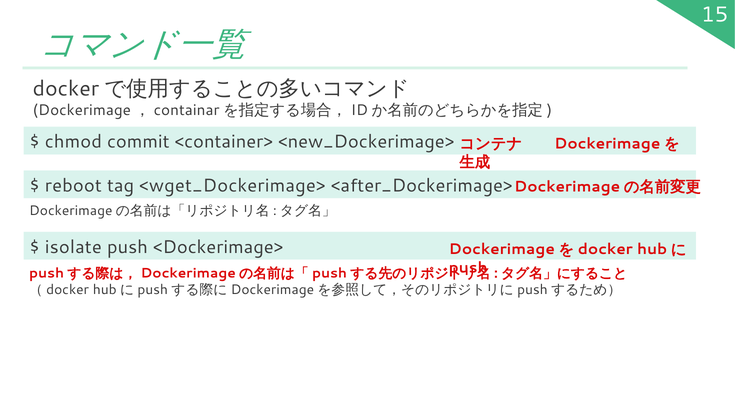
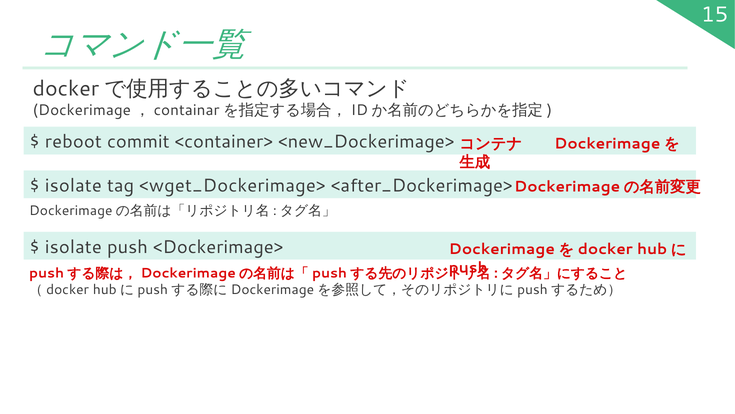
chmod: chmod -> reboot
reboot at (73, 185): reboot -> isolate
